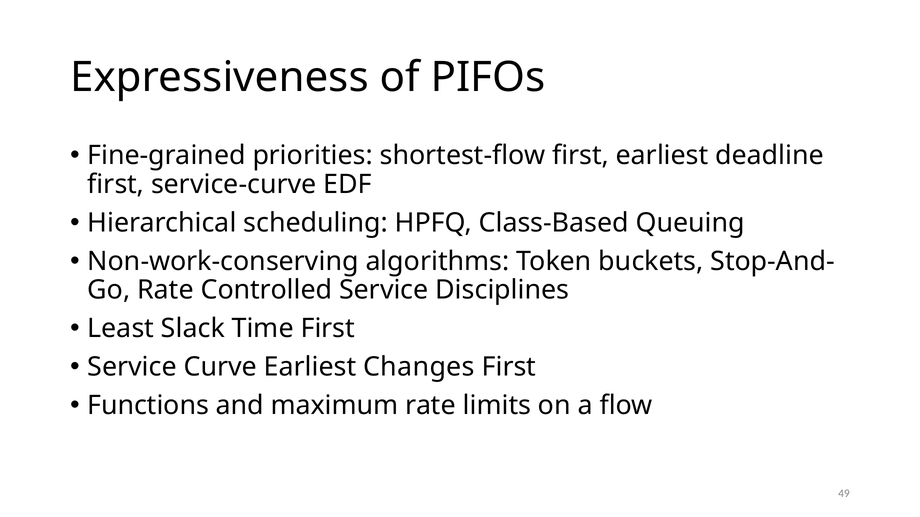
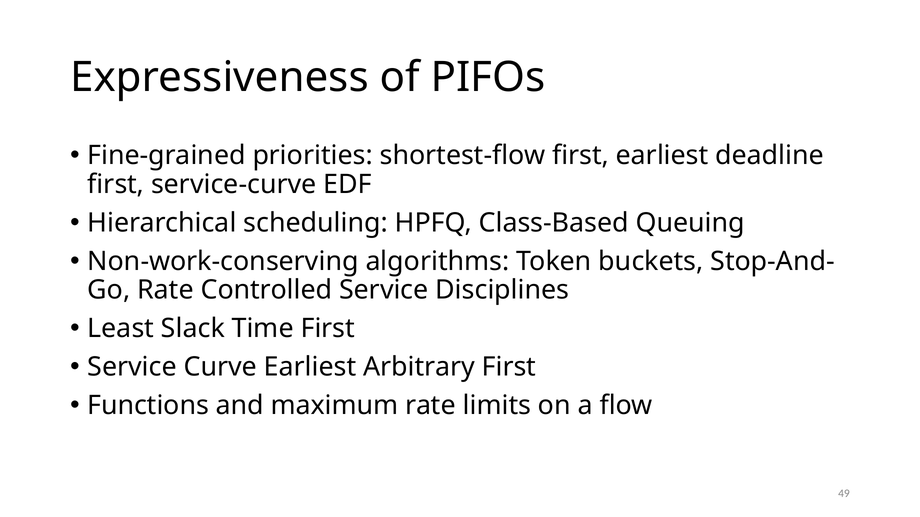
Changes: Changes -> Arbitrary
